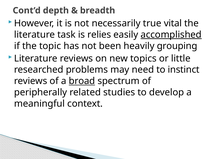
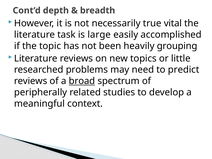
relies: relies -> large
accomplished underline: present -> none
instinct: instinct -> predict
